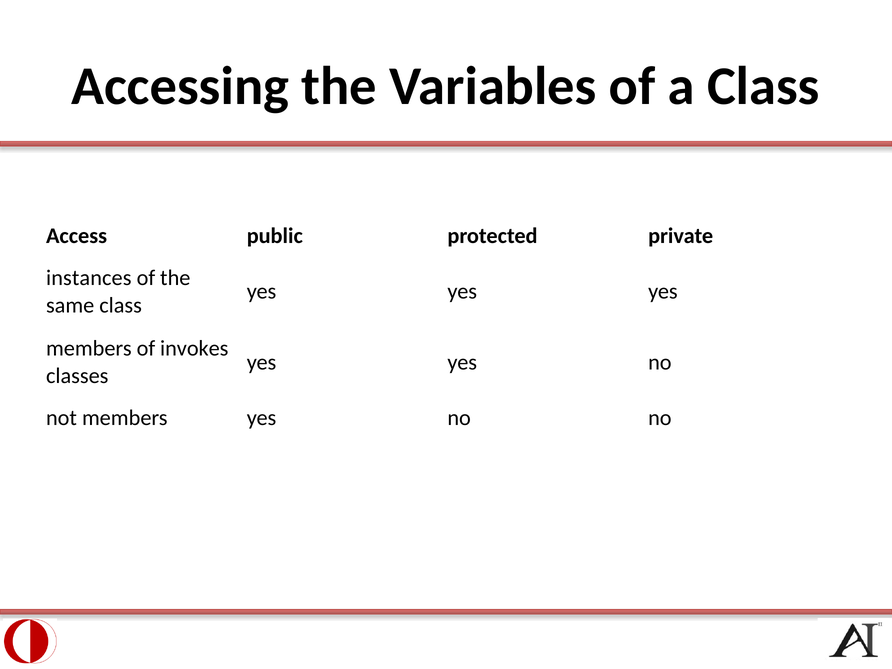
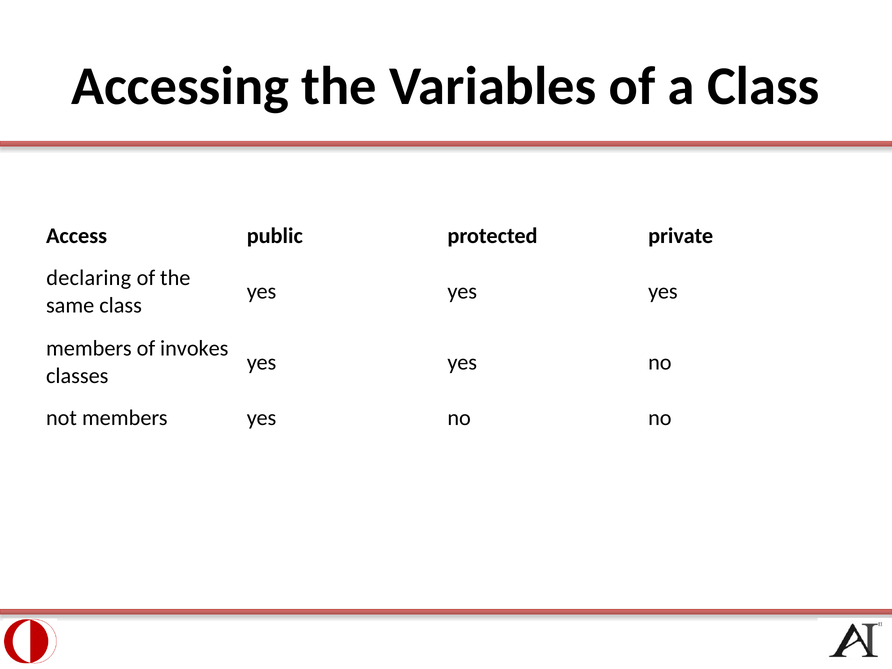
instances: instances -> declaring
